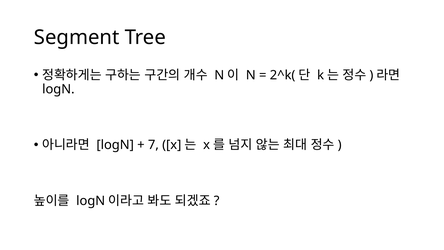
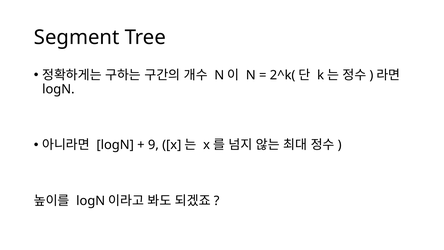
7: 7 -> 9
